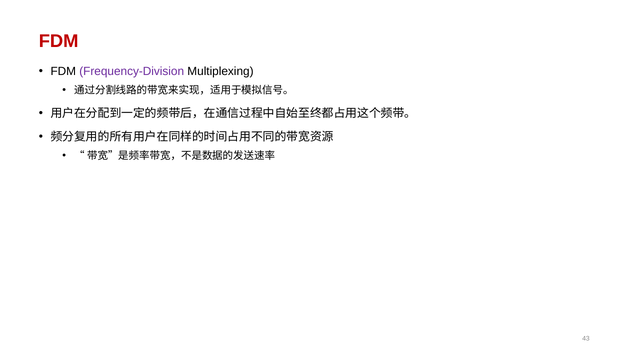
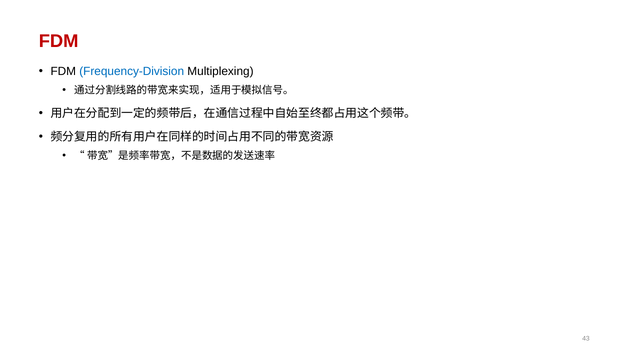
Frequency-Division colour: purple -> blue
